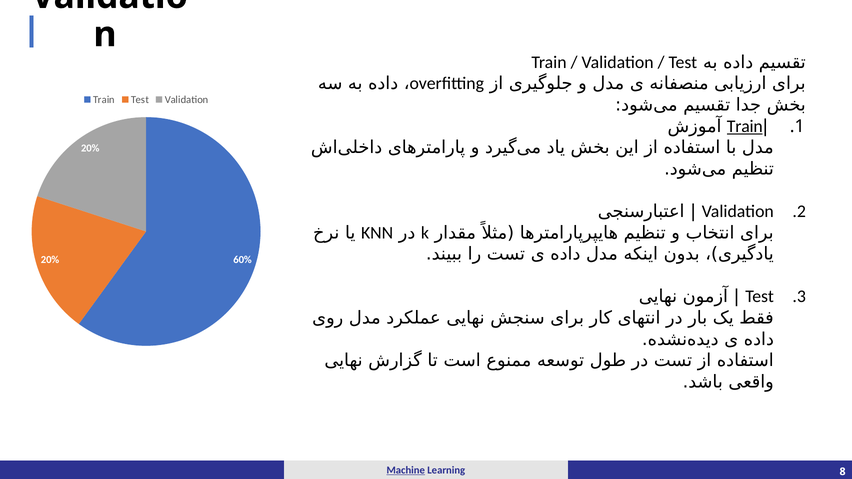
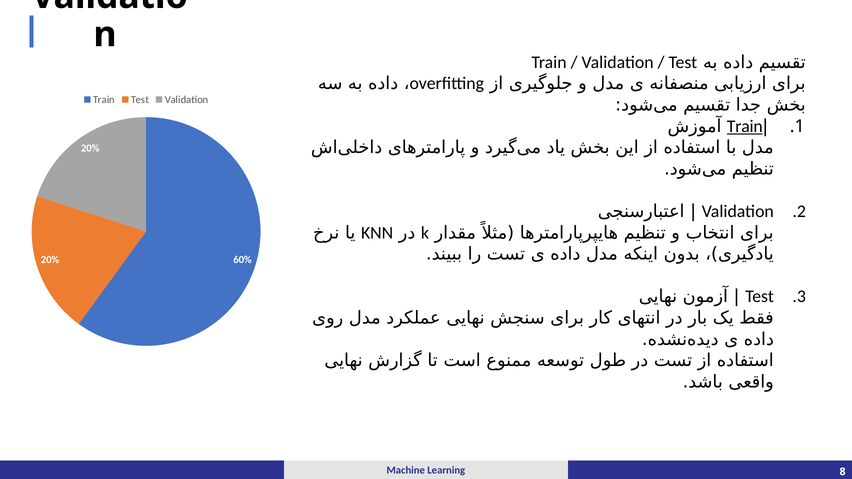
Machine underline: present -> none
